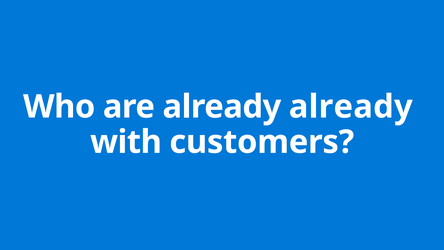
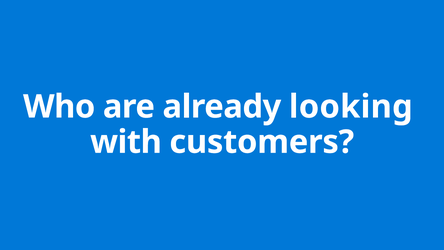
already already: already -> looking
